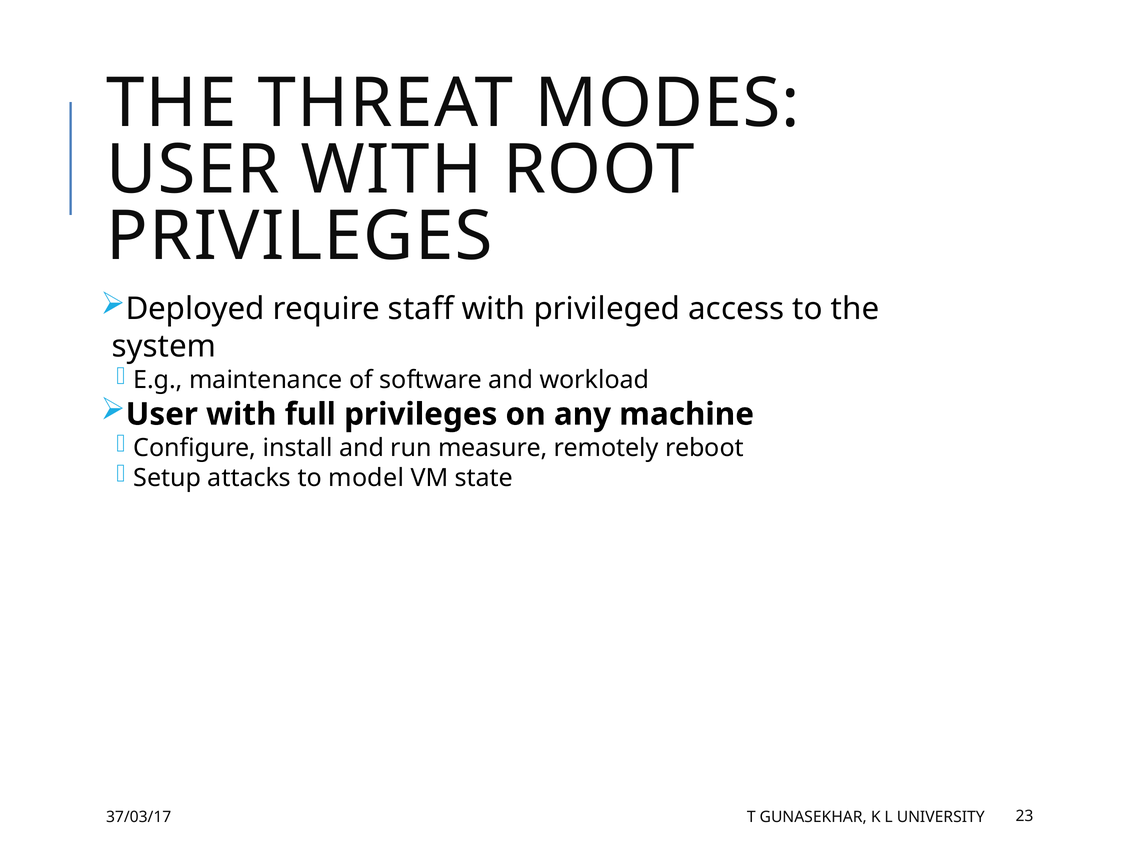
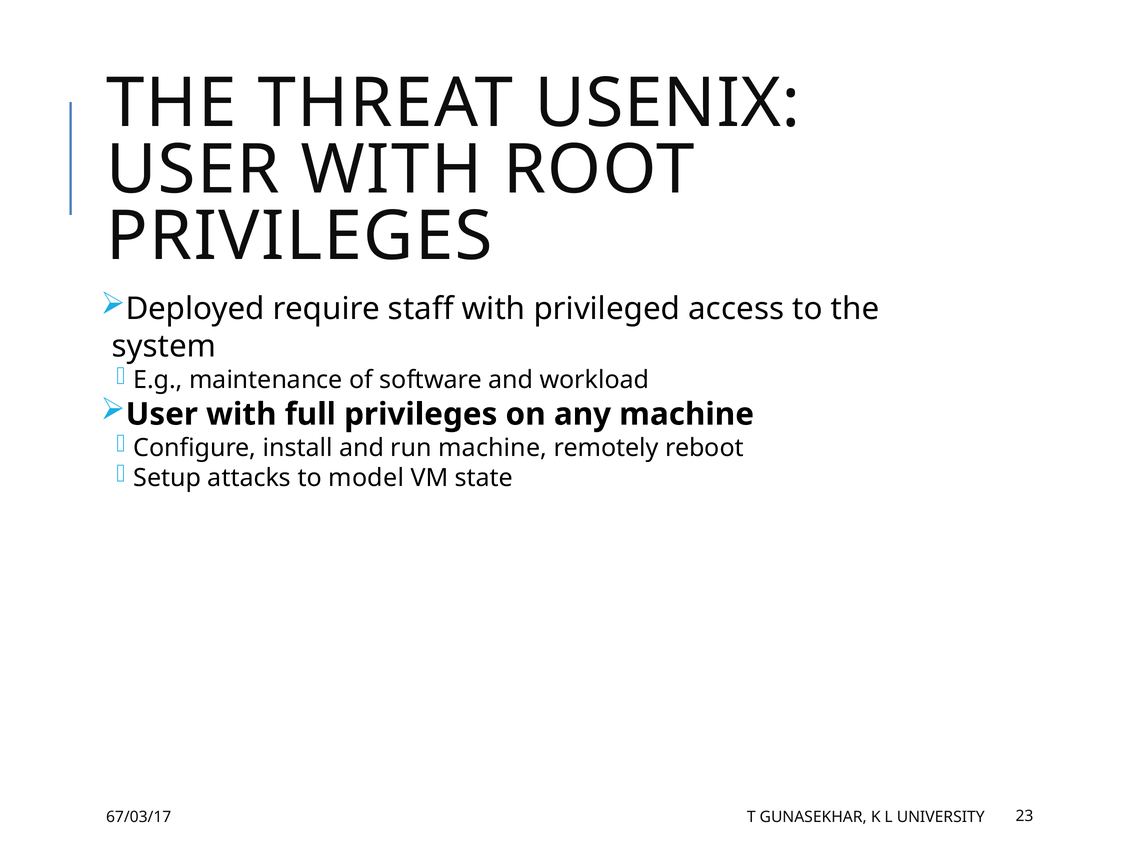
MODES: MODES -> USENIX
run measure: measure -> machine
37/03/17: 37/03/17 -> 67/03/17
